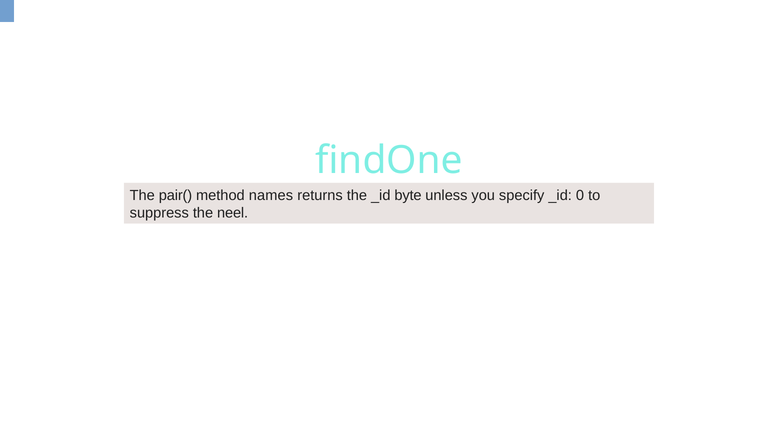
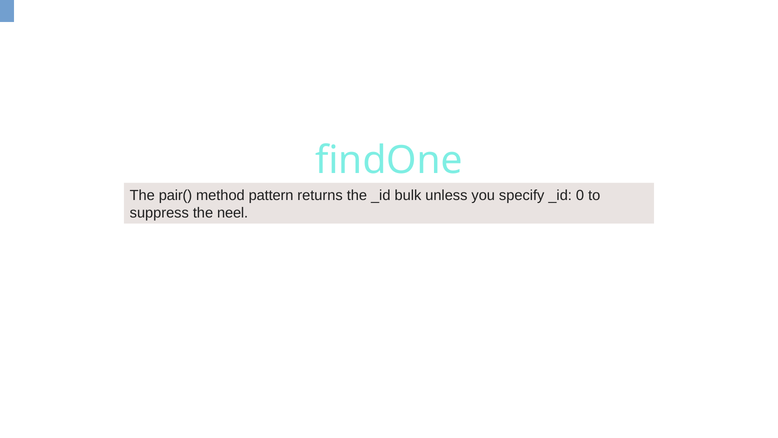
names: names -> pattern
byte: byte -> bulk
